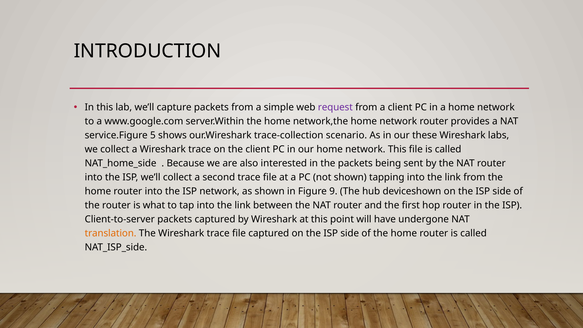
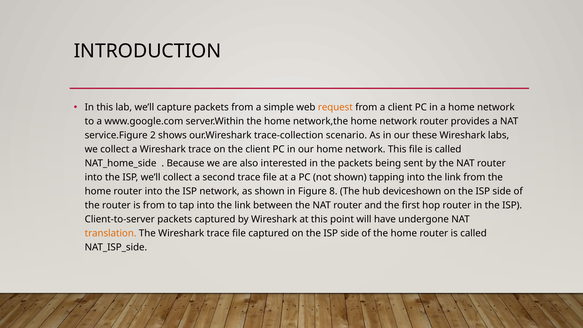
request colour: purple -> orange
5: 5 -> 2
9: 9 -> 8
is what: what -> from
